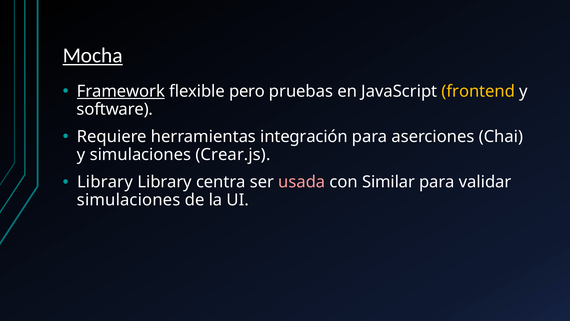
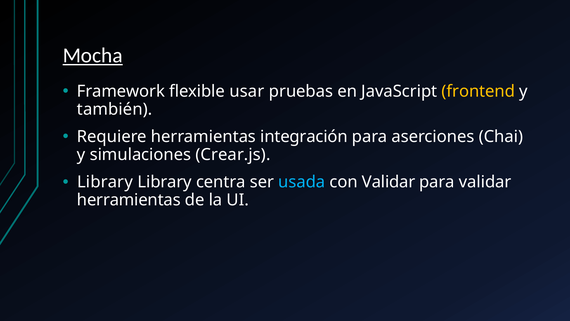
Framework underline: present -> none
pero: pero -> usar
software: software -> también
usada colour: pink -> light blue
con Similar: Similar -> Validar
simulaciones at (129, 200): simulaciones -> herramientas
